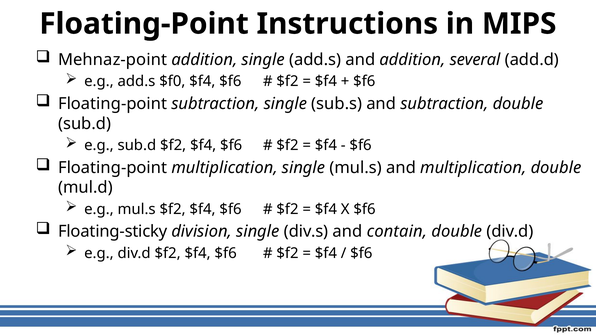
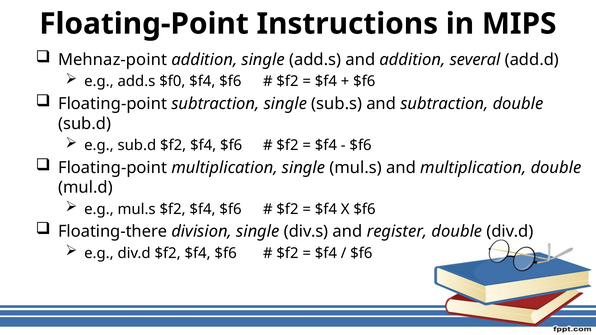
Floating-sticky: Floating-sticky -> Floating-there
contain: contain -> register
